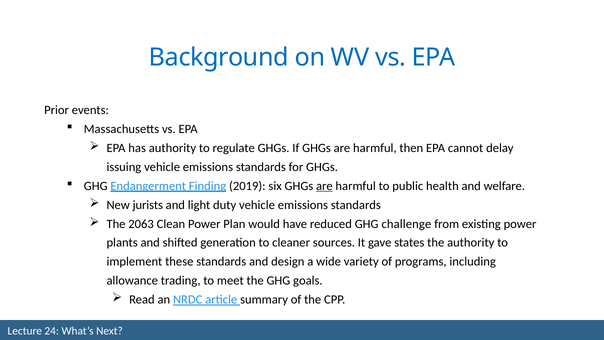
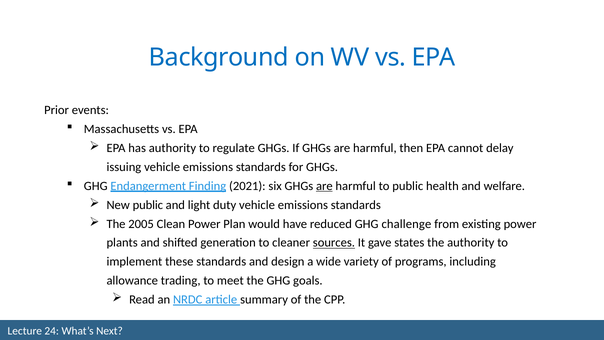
2019: 2019 -> 2021
New jurists: jurists -> public
2063: 2063 -> 2005
sources underline: none -> present
